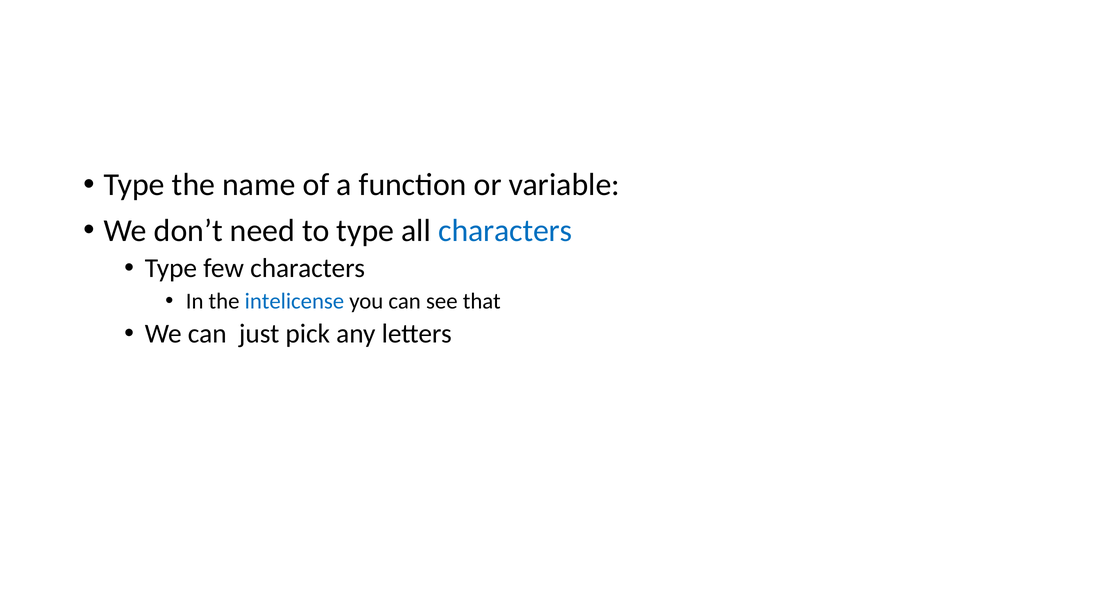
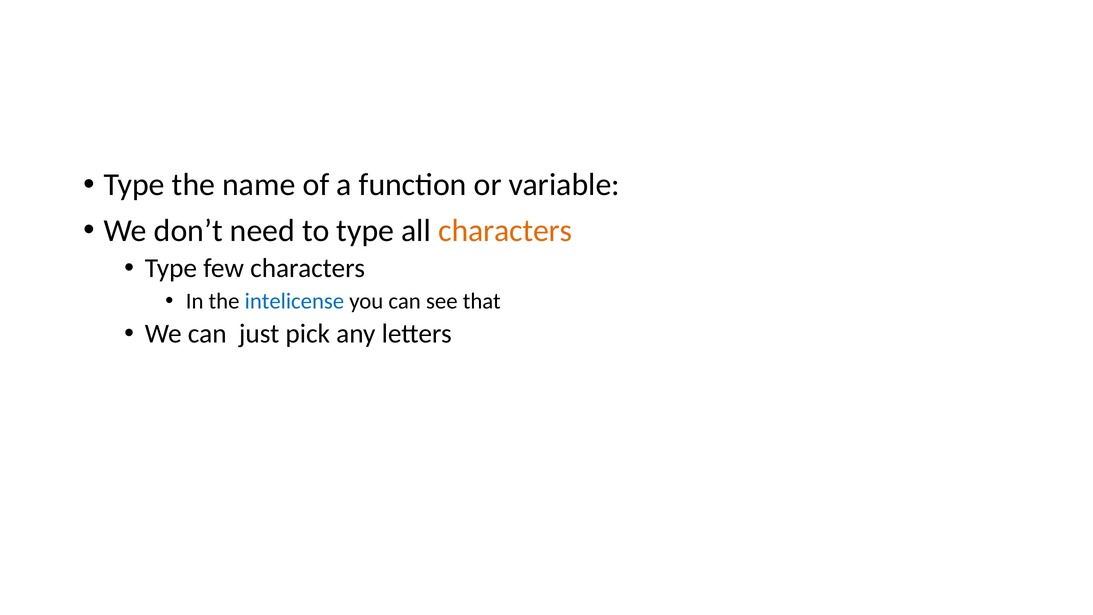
characters at (505, 231) colour: blue -> orange
